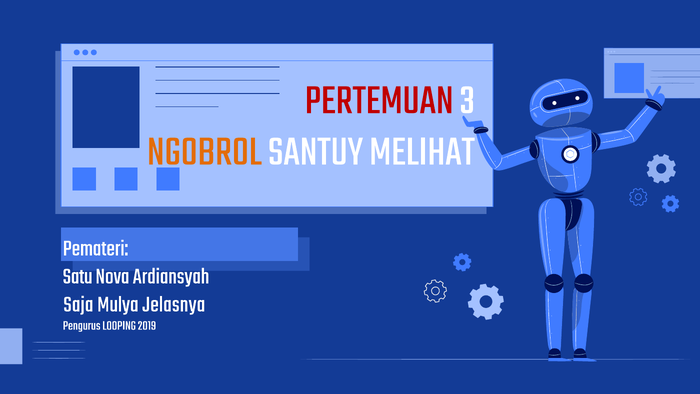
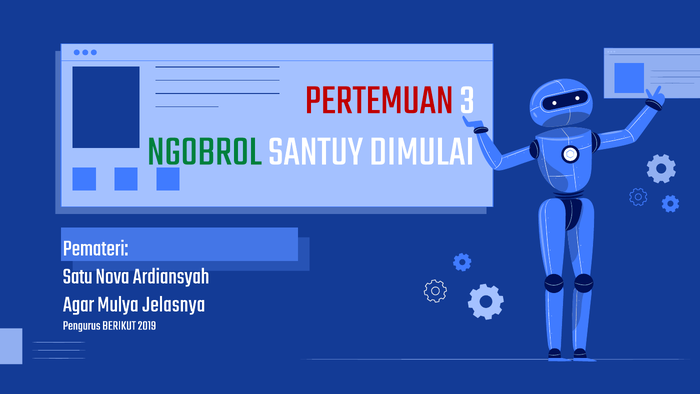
NGOBROL colour: orange -> green
MELIHAT: MELIHAT -> DIMULAI
Saja: Saja -> Agar
LOOPING: LOOPING -> BERIKUT
